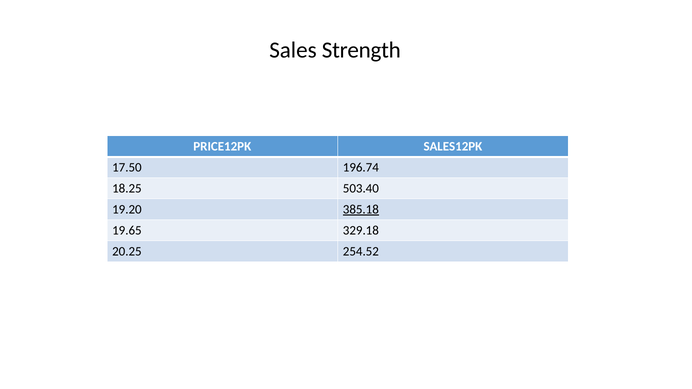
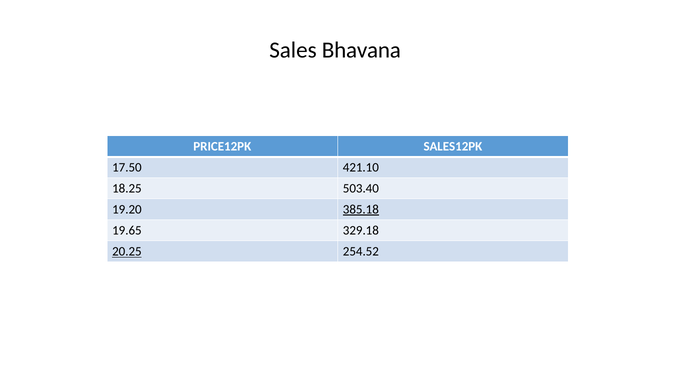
Strength: Strength -> Bhavana
196.74: 196.74 -> 421.10
20.25 underline: none -> present
